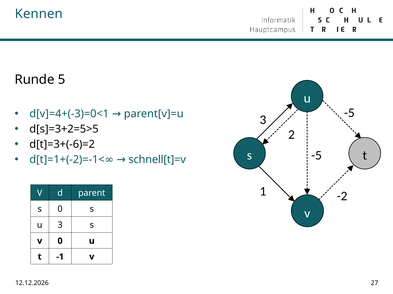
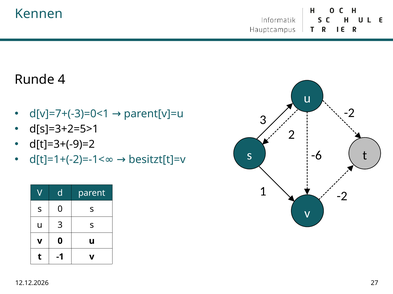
5: 5 -> 4
-5 at (349, 113): -5 -> -2
d[v]=4+(-3)=0<1: d[v]=4+(-3)=0<1 -> d[v]=7+(-3)=0<1
d[s]=3+2=5>5: d[s]=3+2=5>5 -> d[s]=3+2=5>1
d[t]=3+(-6)=2: d[t]=3+(-6)=2 -> d[t]=3+(-9)=2
-5 at (316, 156): -5 -> -6
schnell[t]=v: schnell[t]=v -> besitzt[t]=v
